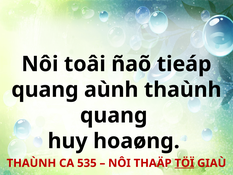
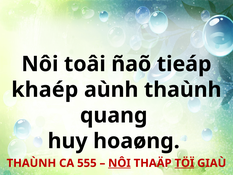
quang at (45, 90): quang -> khaép
535: 535 -> 555
NÔI at (119, 163) underline: none -> present
